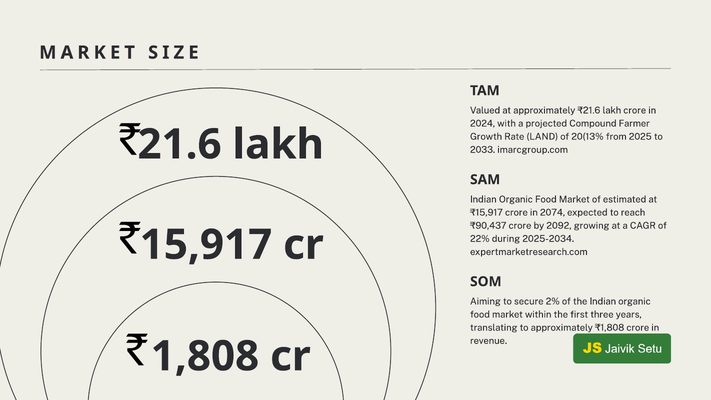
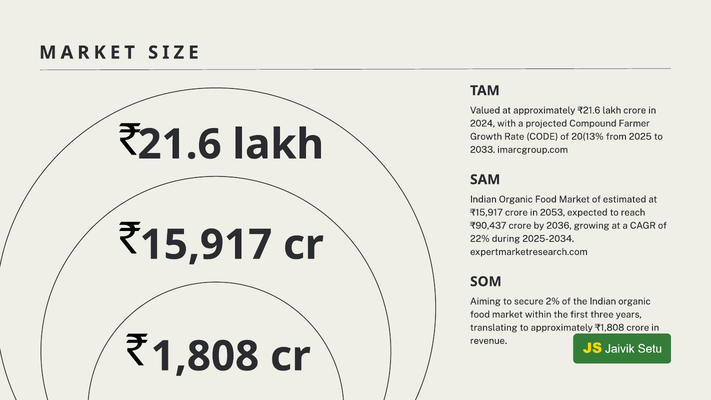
LAND: LAND -> CODE
2074: 2074 -> 2053
2092: 2092 -> 2036
